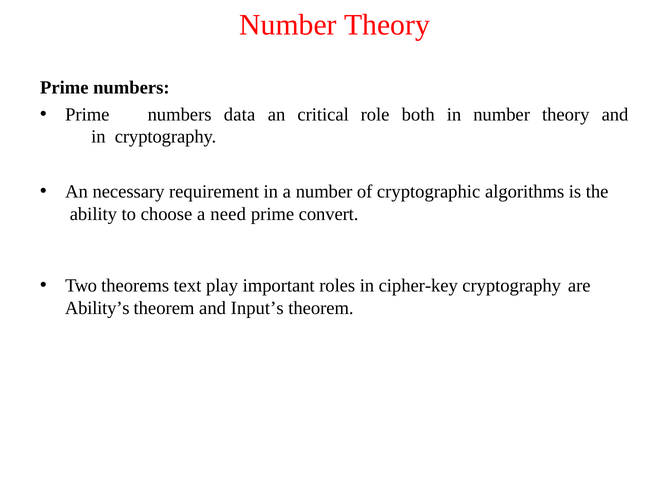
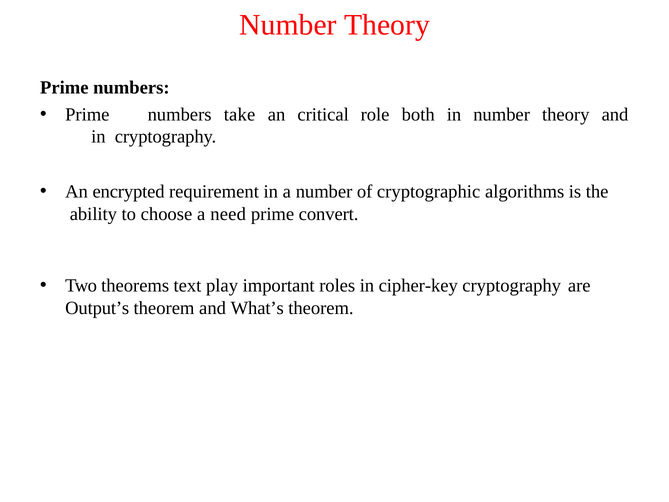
data: data -> take
necessary: necessary -> encrypted
Ability’s: Ability’s -> Output’s
Input’s: Input’s -> What’s
